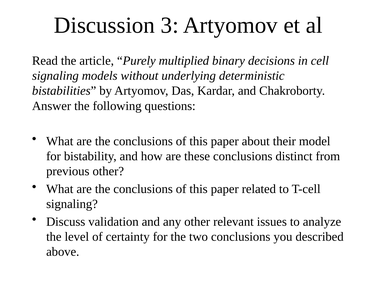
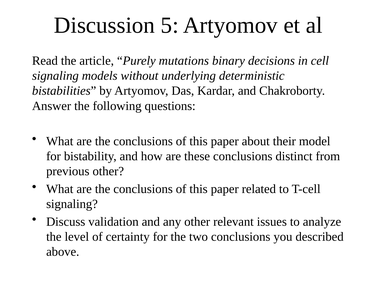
3: 3 -> 5
multiplied: multiplied -> mutations
